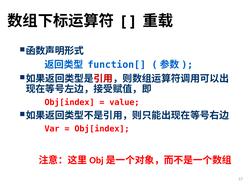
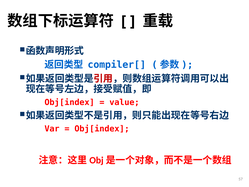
function[: function[ -> compiler[
